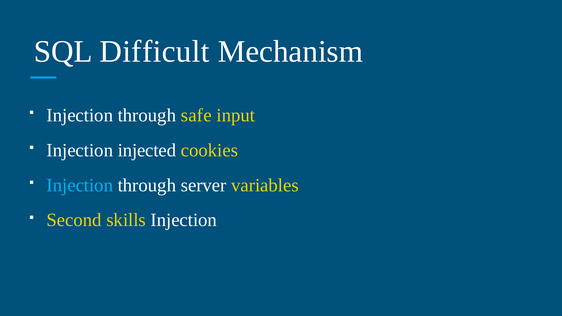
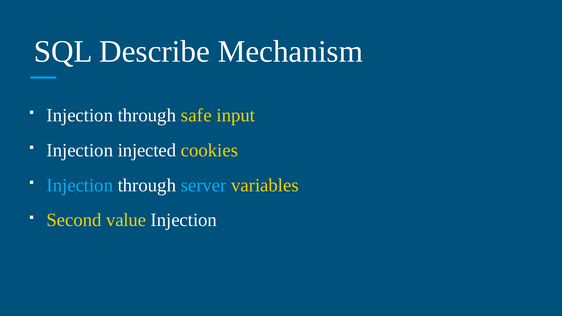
Difficult: Difficult -> Describe
server colour: white -> light blue
skills: skills -> value
